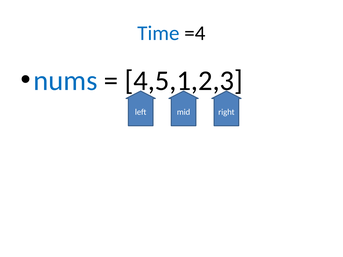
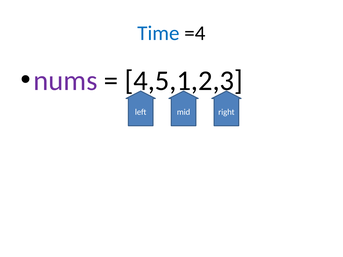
nums colour: blue -> purple
